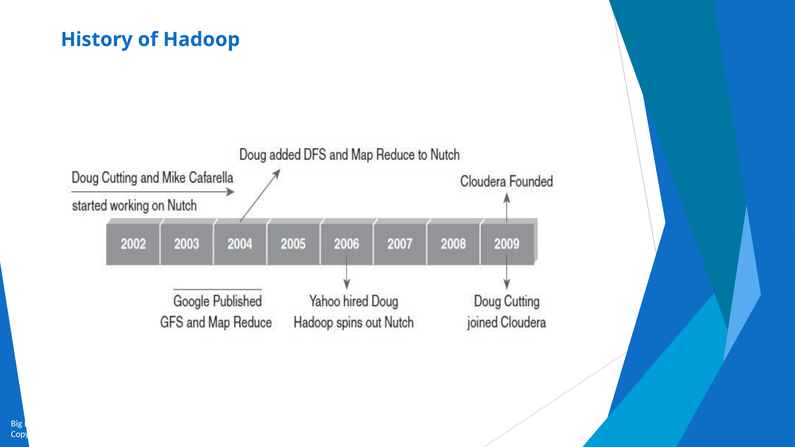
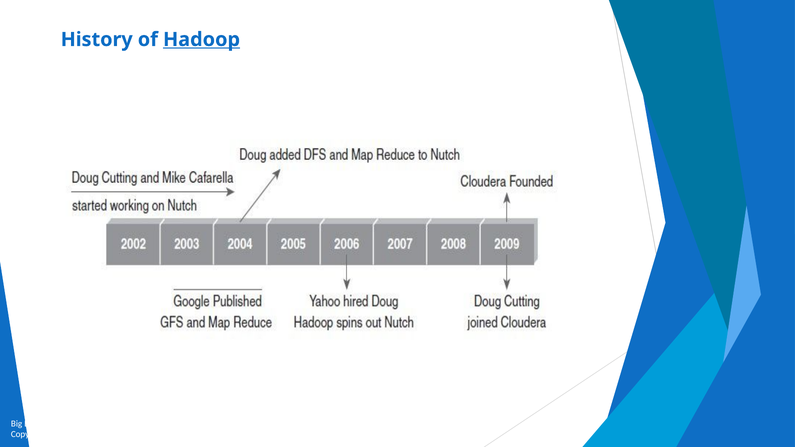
Hadoop underline: none -> present
